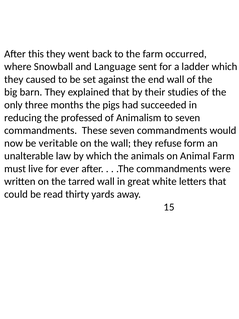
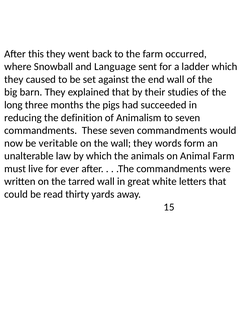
only: only -> long
professed: professed -> definition
refuse: refuse -> words
